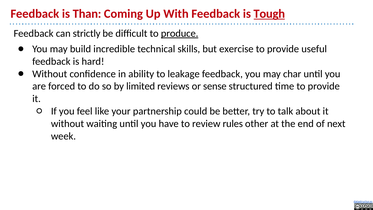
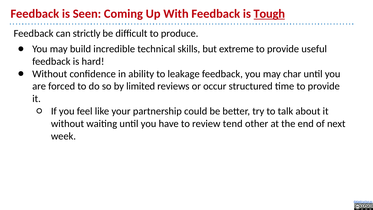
Than: Than -> Seen
produce underline: present -> none
exercise: exercise -> extreme
sense: sense -> occur
rules: rules -> tend
